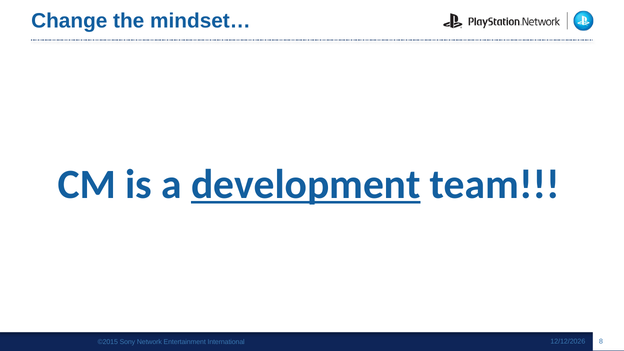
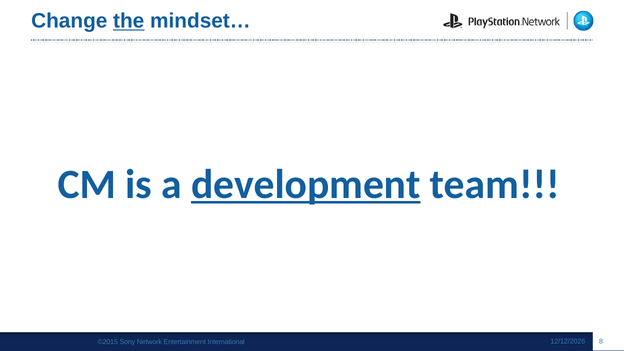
the underline: none -> present
